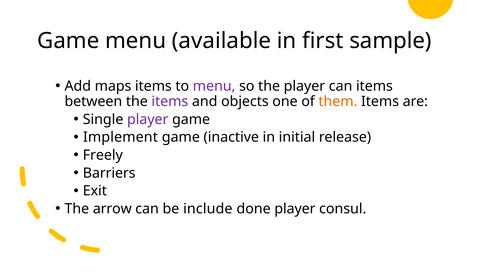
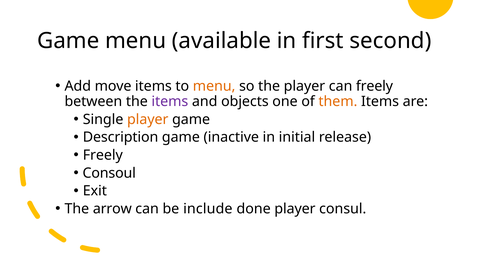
sample: sample -> second
maps: maps -> move
menu at (214, 86) colour: purple -> orange
can items: items -> freely
player at (148, 119) colour: purple -> orange
Implement: Implement -> Description
Barriers: Barriers -> Consoul
